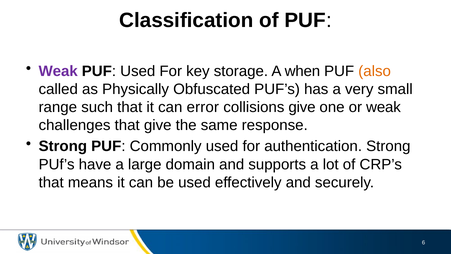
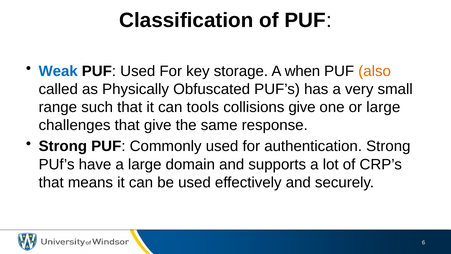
Weak at (58, 71) colour: purple -> blue
error: error -> tools
or weak: weak -> large
